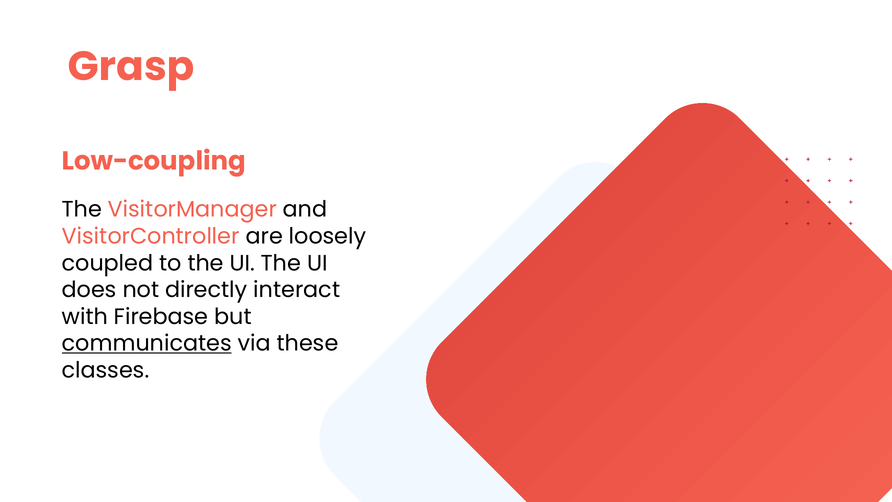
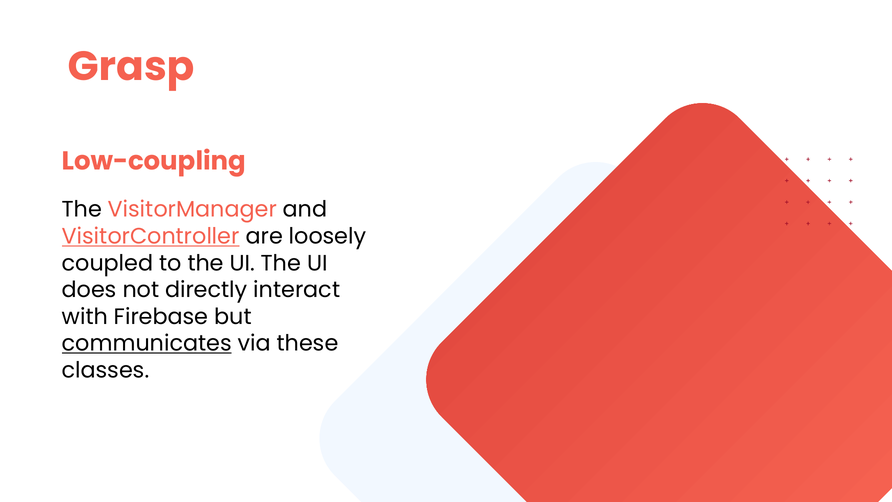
VisitorController underline: none -> present
